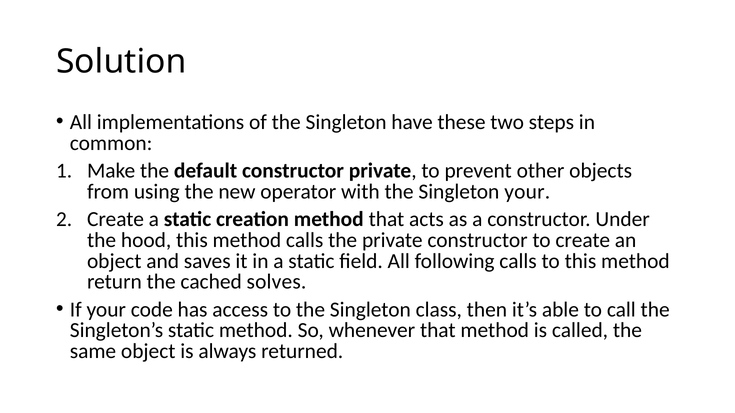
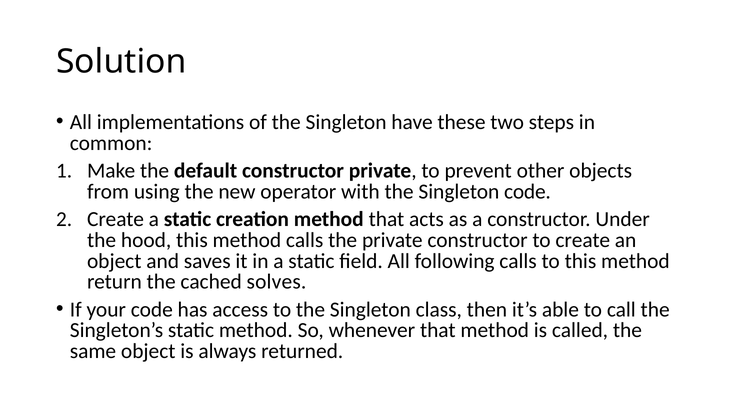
Singleton your: your -> code
